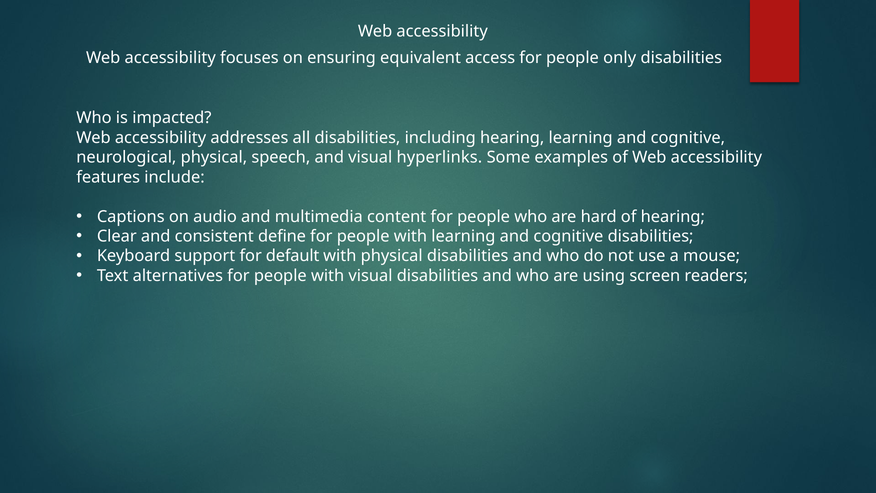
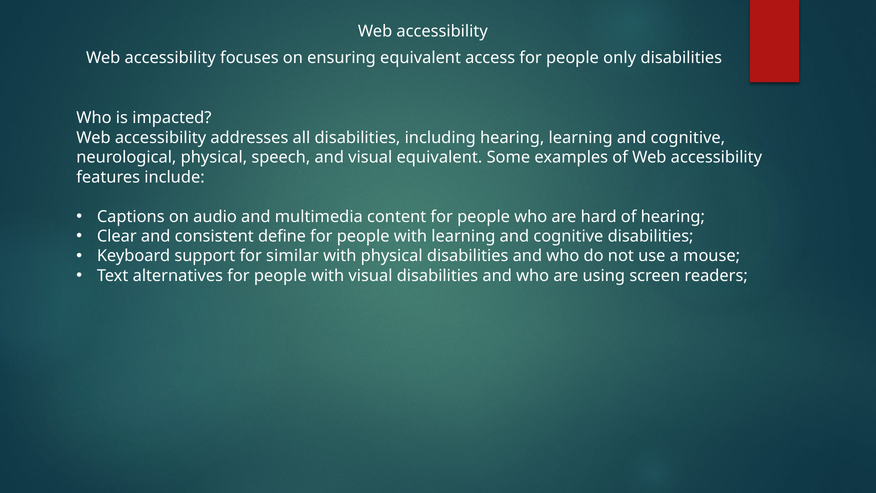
visual hyperlinks: hyperlinks -> equivalent
default: default -> similar
